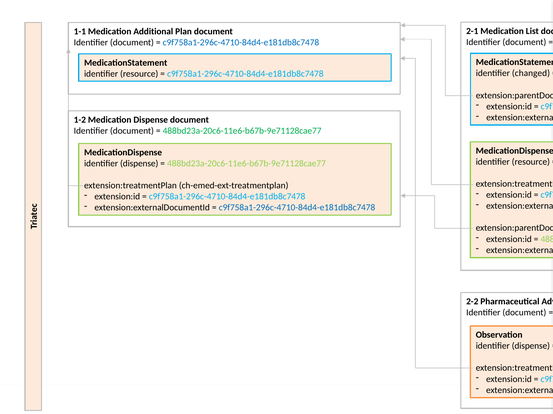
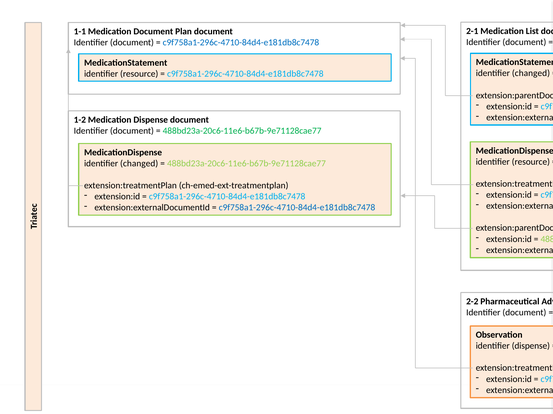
Medication Additional: Additional -> Document
dispense at (139, 164): dispense -> changed
